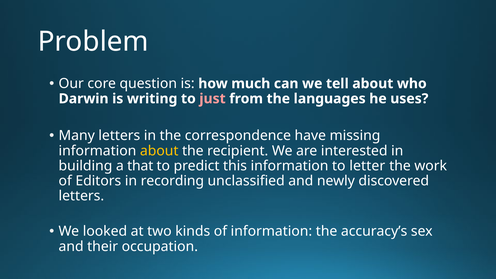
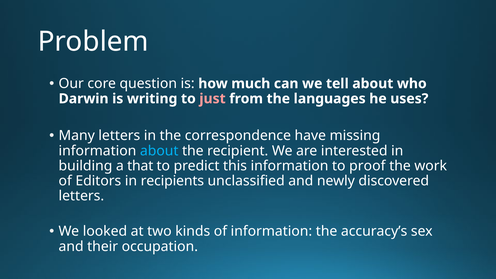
about at (159, 151) colour: yellow -> light blue
letter: letter -> proof
recording: recording -> recipients
